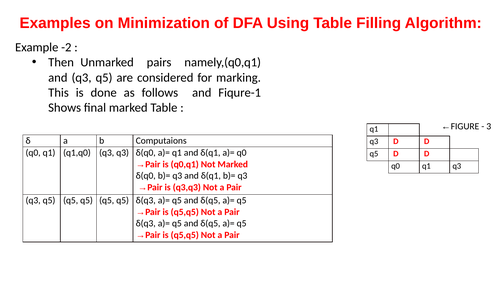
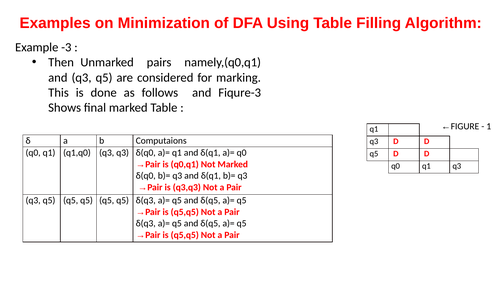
-2: -2 -> -3
Fiqure-1: Fiqure-1 -> Fiqure-3
3: 3 -> 1
